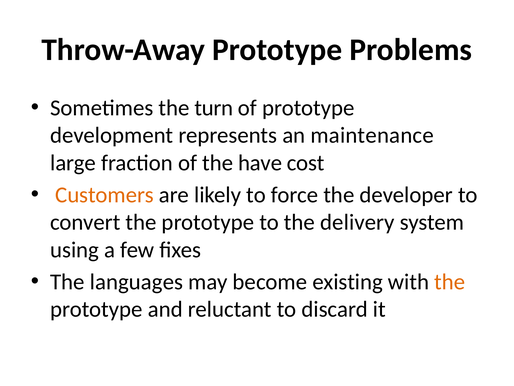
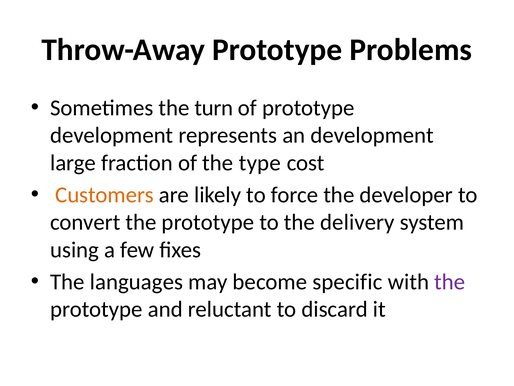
an maintenance: maintenance -> development
have: have -> type
existing: existing -> specific
the at (450, 281) colour: orange -> purple
